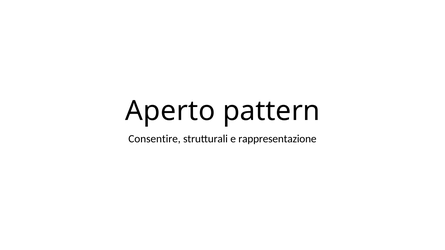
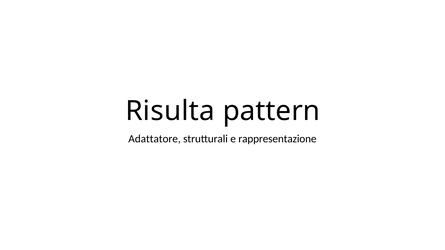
Aperto: Aperto -> Risulta
Consentire: Consentire -> Adattatore
